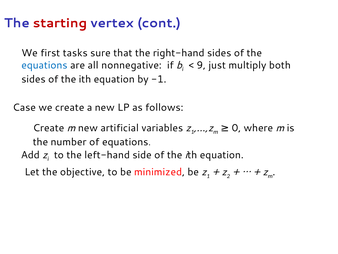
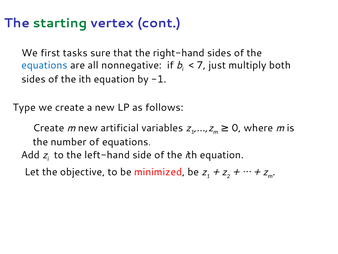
starting colour: red -> green
9: 9 -> 7
Case: Case -> Type
